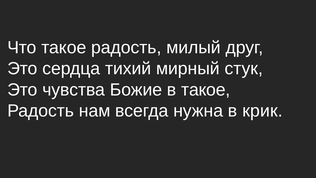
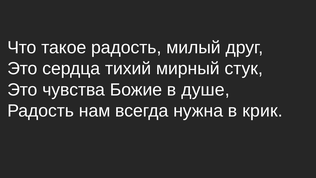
в такое: такое -> душе
